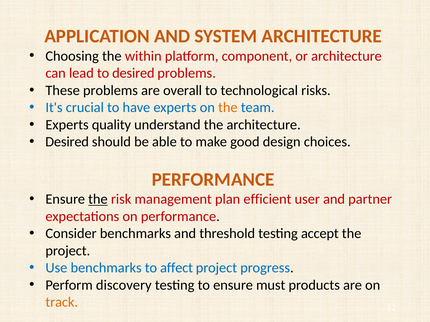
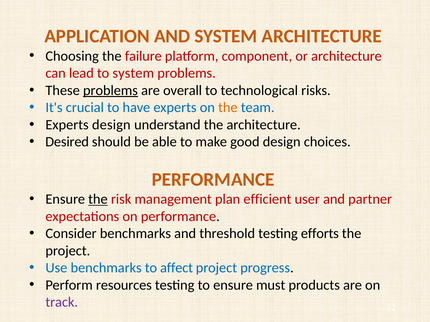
within: within -> failure
to desired: desired -> system
problems at (110, 91) underline: none -> present
Experts quality: quality -> design
accept: accept -> efforts
discovery: discovery -> resources
track colour: orange -> purple
